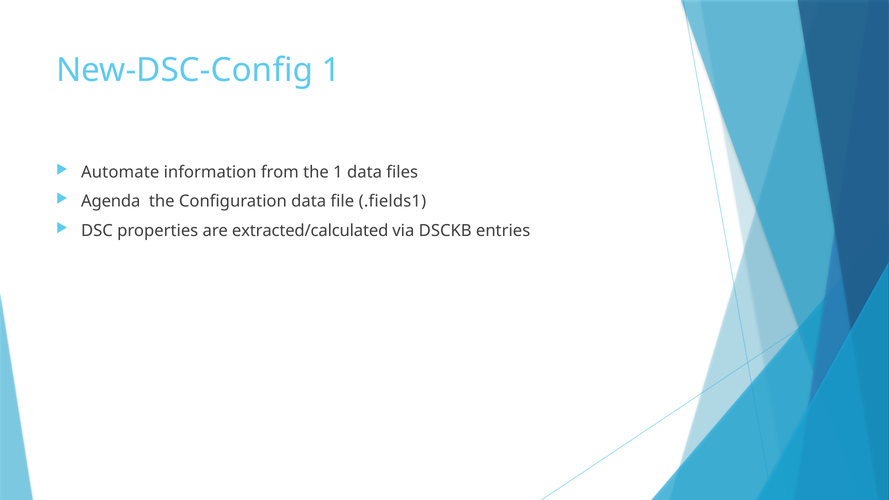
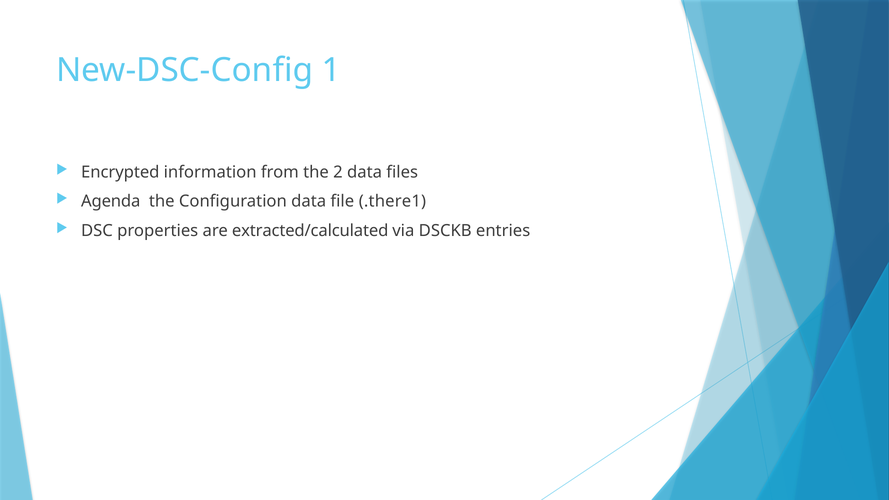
Automate: Automate -> Encrypted
the 1: 1 -> 2
.fields1: .fields1 -> .there1
